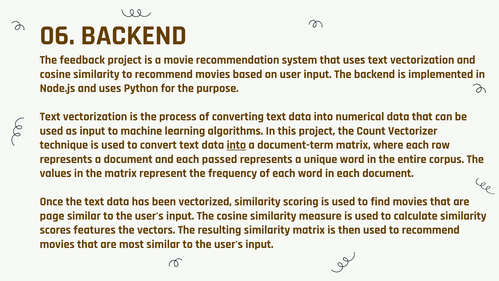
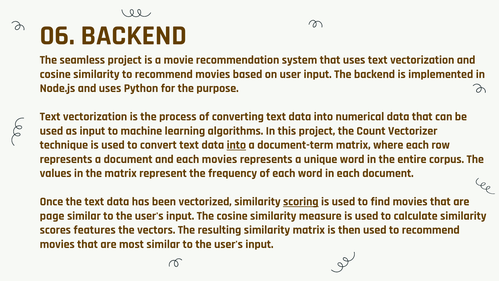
feedback: feedback -> seamless
each passed: passed -> movies
scoring underline: none -> present
